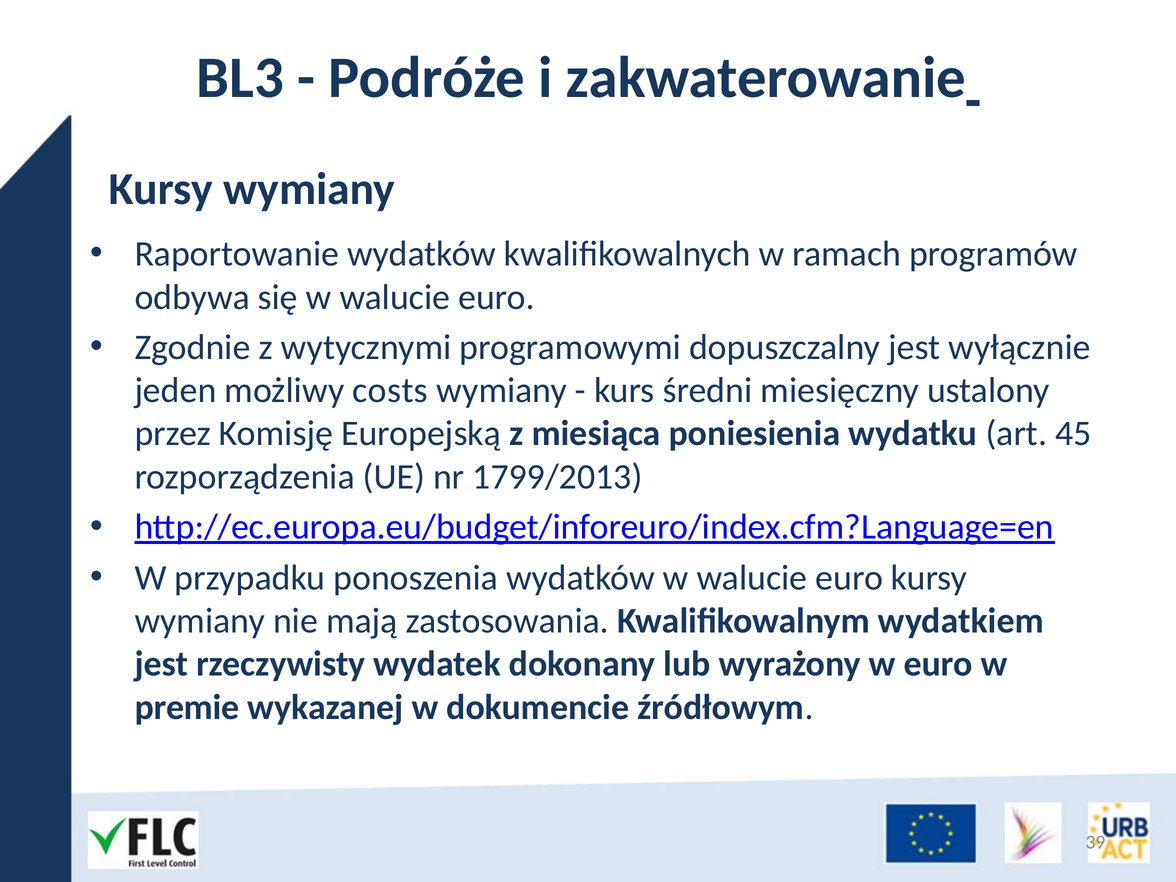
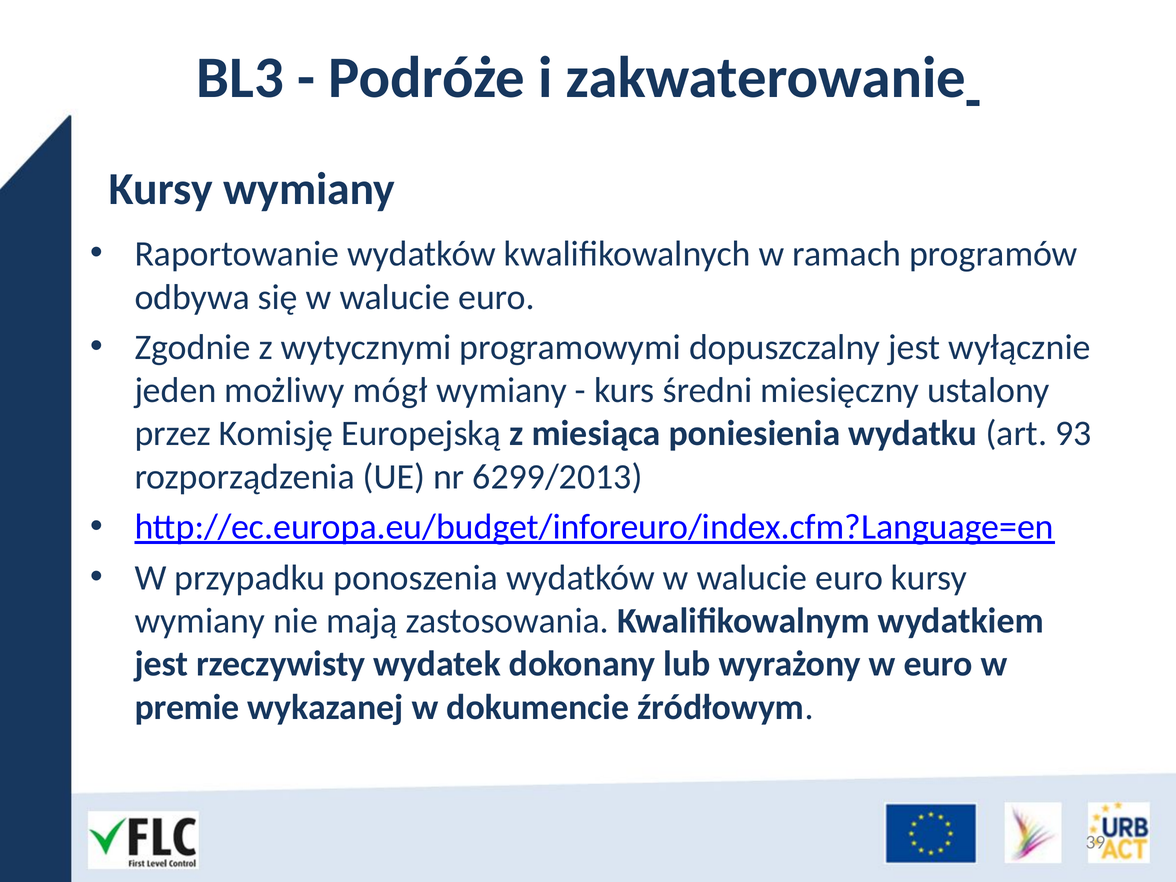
costs: costs -> mógł
45: 45 -> 93
1799/2013: 1799/2013 -> 6299/2013
